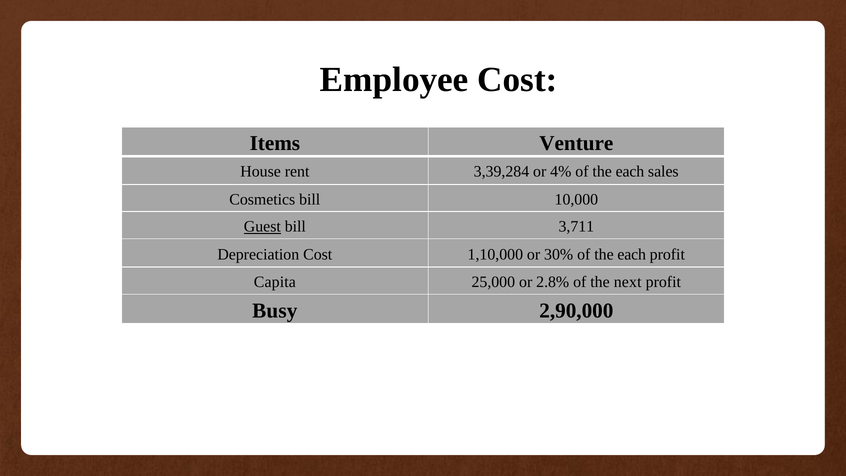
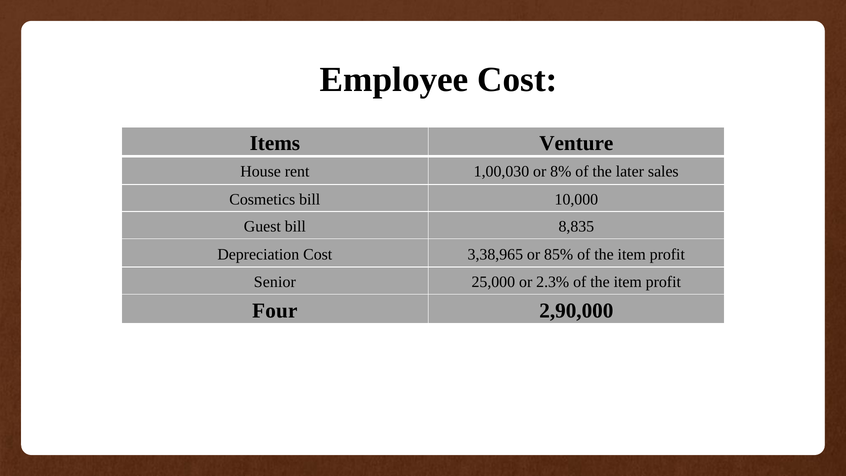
3,39,284: 3,39,284 -> 1,00,030
4%: 4% -> 8%
each at (630, 172): each -> later
Guest underline: present -> none
3,711: 3,711 -> 8,835
1,10,000: 1,10,000 -> 3,38,965
30%: 30% -> 85%
each at (632, 254): each -> item
Capita: Capita -> Senior
2.8%: 2.8% -> 2.3%
next at (628, 282): next -> item
Busy: Busy -> Four
